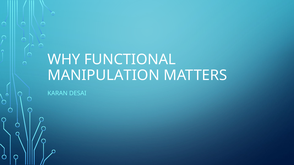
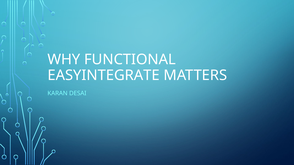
MANIPULATION: MANIPULATION -> EASYINTEGRATE
